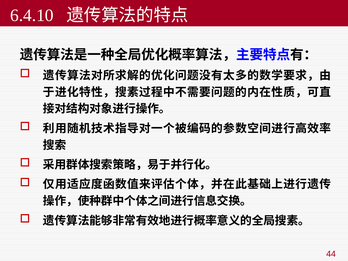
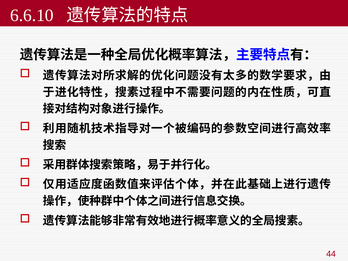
6.4.10: 6.4.10 -> 6.6.10
